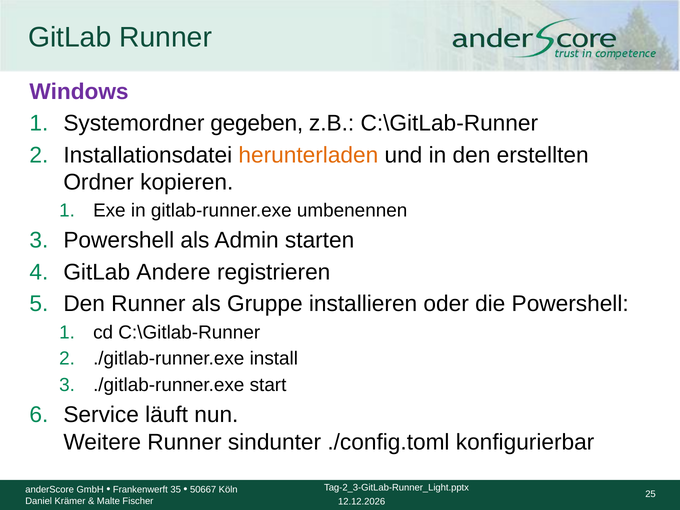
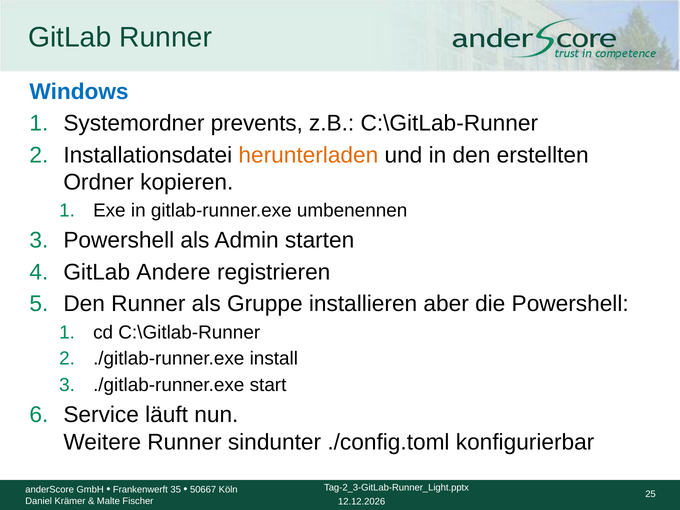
Windows colour: purple -> blue
gegeben: gegeben -> prevents
oder: oder -> aber
